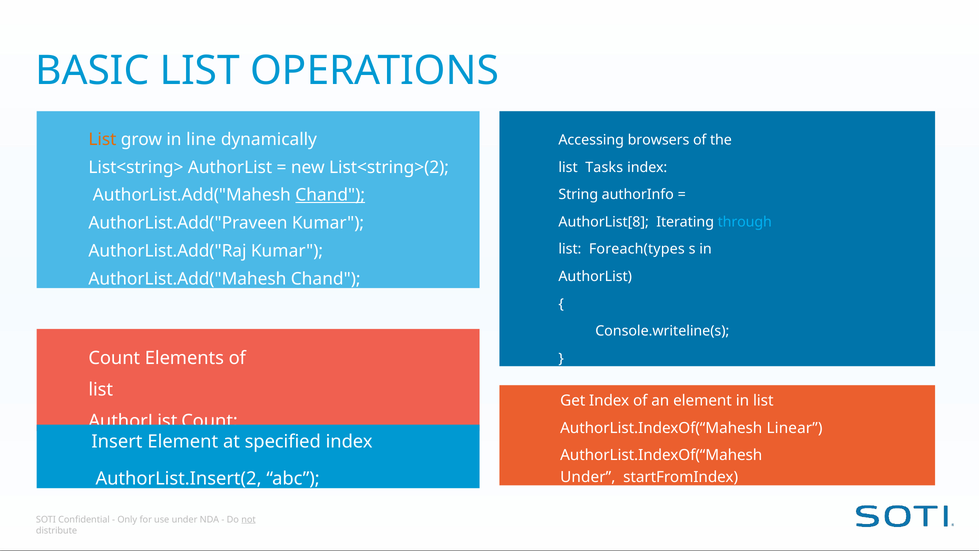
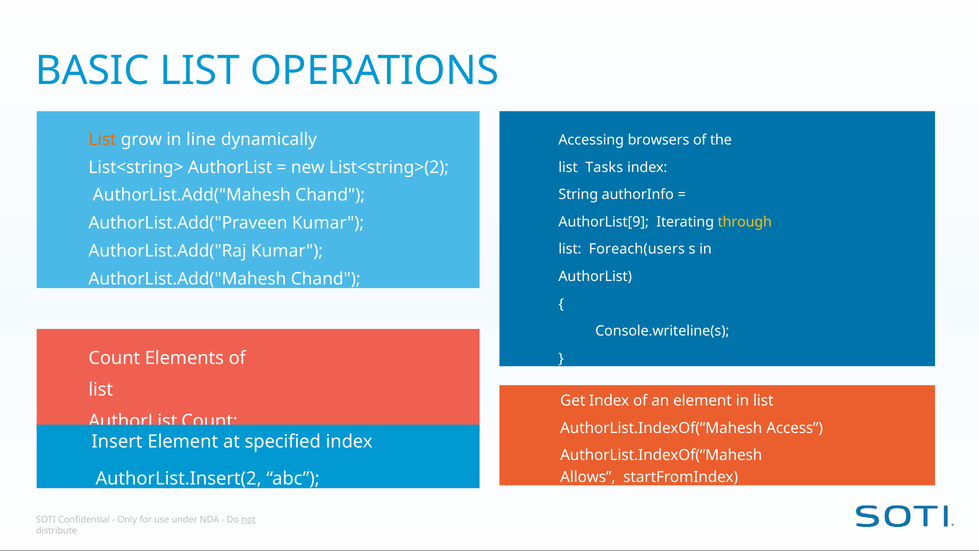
Chand at (330, 195) underline: present -> none
AuthorList[8: AuthorList[8 -> AuthorList[9
through colour: light blue -> yellow
Foreach(types: Foreach(types -> Foreach(users
Linear: Linear -> Access
Under at (588, 477): Under -> Allows
